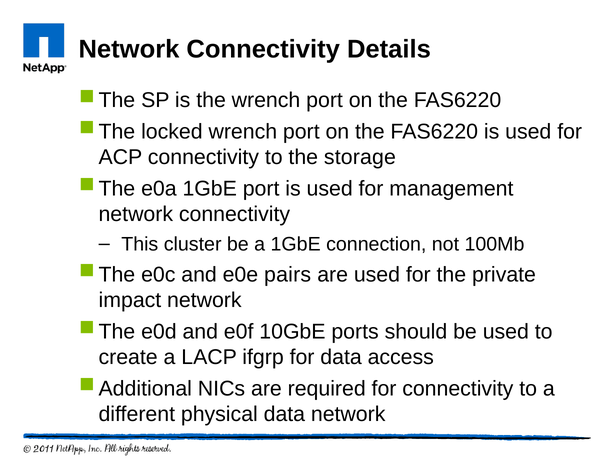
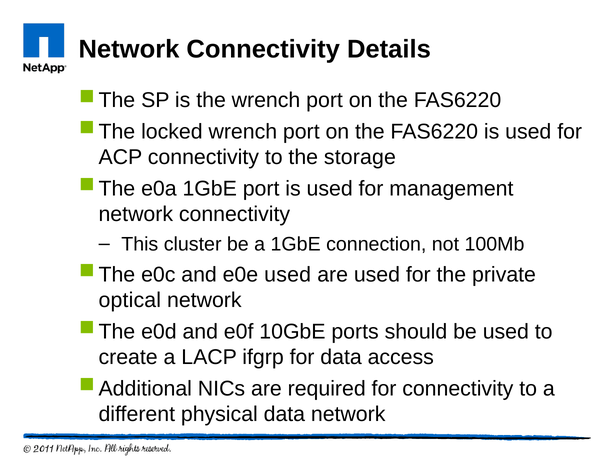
e0e pairs: pairs -> used
impact: impact -> optical
